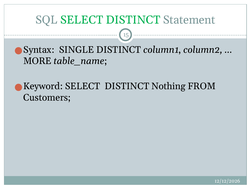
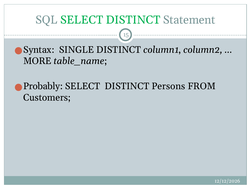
Keyword: Keyword -> Probably
Nothing: Nothing -> Persons
